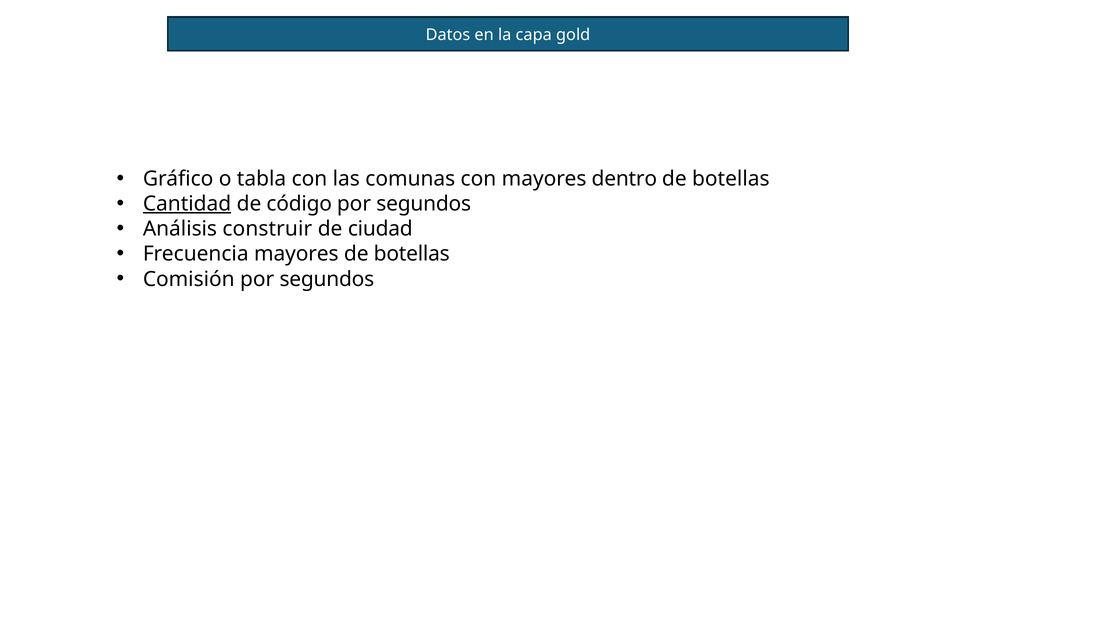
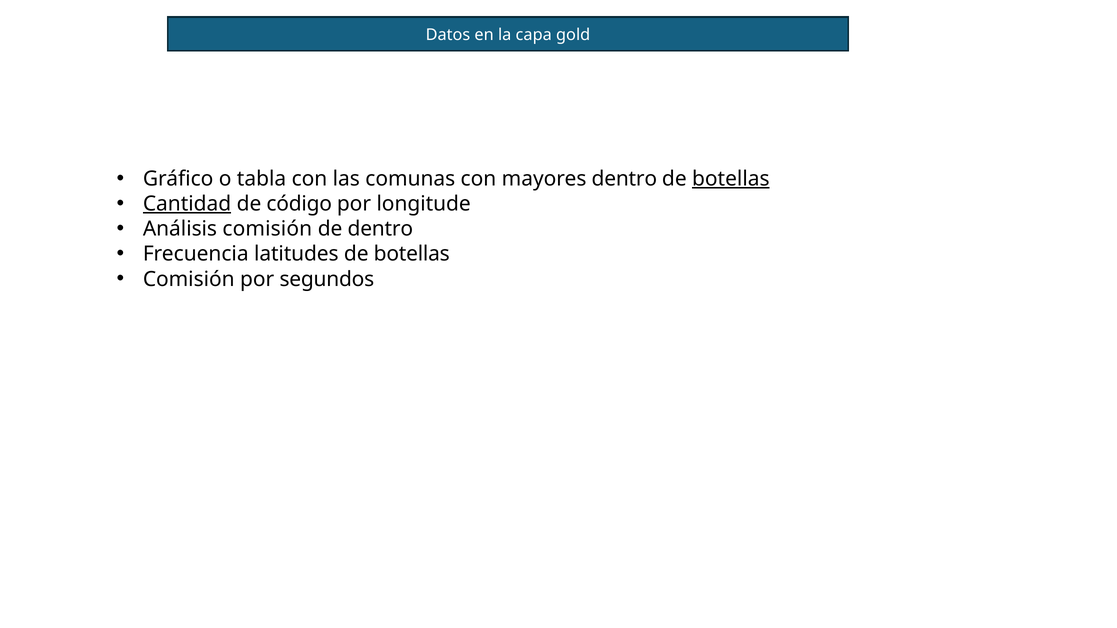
botellas at (731, 179) underline: none -> present
segundos at (424, 204): segundos -> longitude
Análisis construir: construir -> comisión
de ciudad: ciudad -> dentro
Frecuencia mayores: mayores -> latitudes
